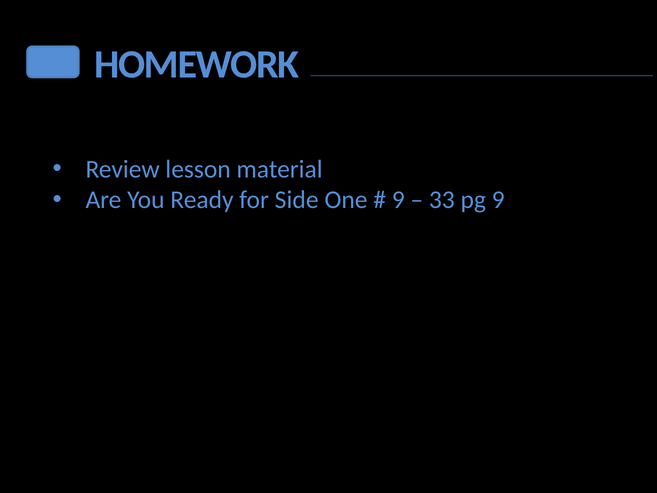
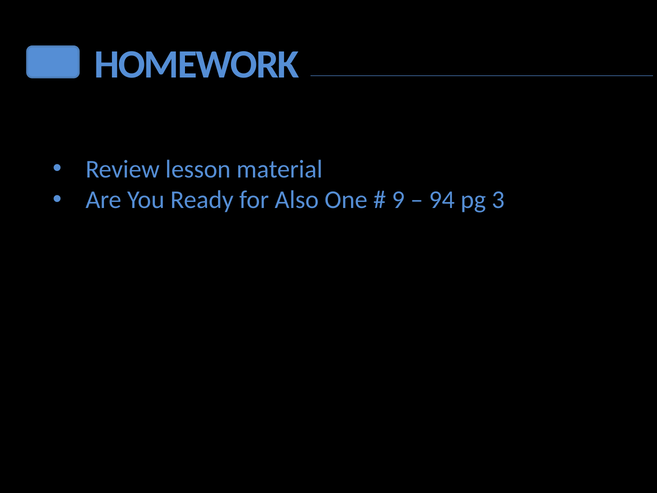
Side: Side -> Also
33: 33 -> 94
pg 9: 9 -> 3
